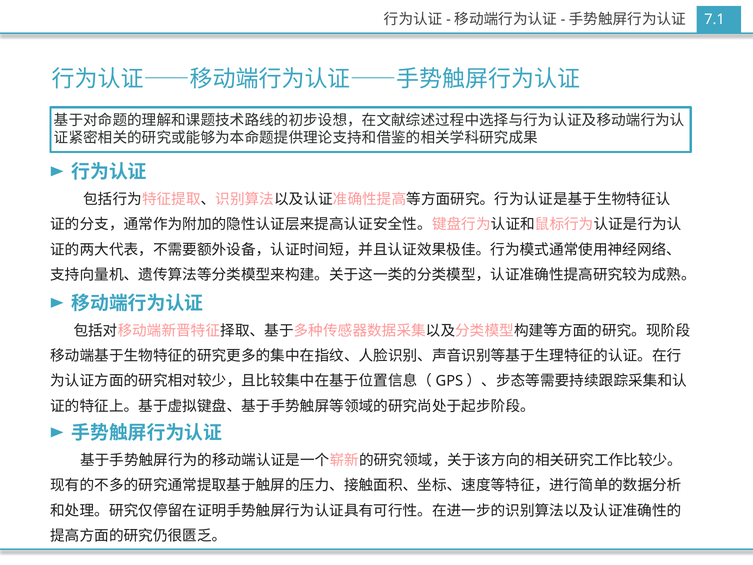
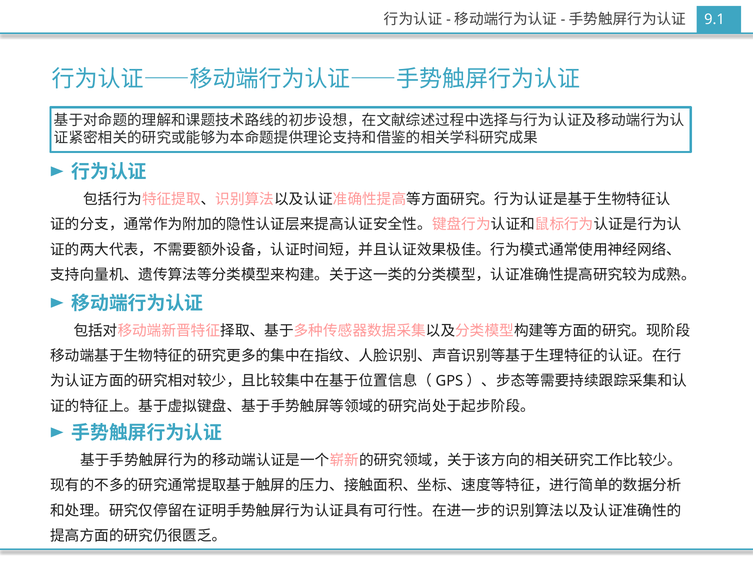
7.1: 7.1 -> 9.1
